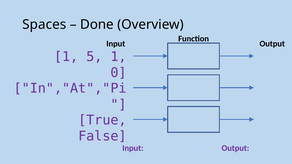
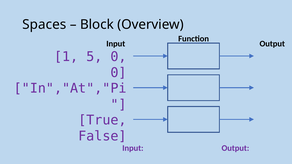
Done: Done -> Block
5 1: 1 -> 0
